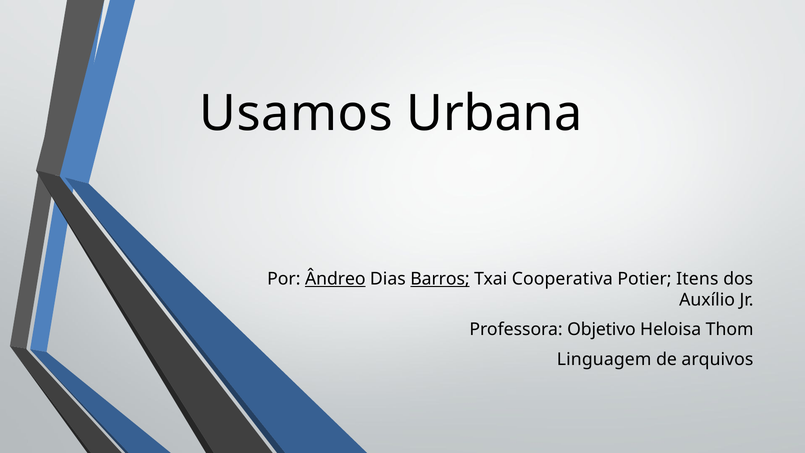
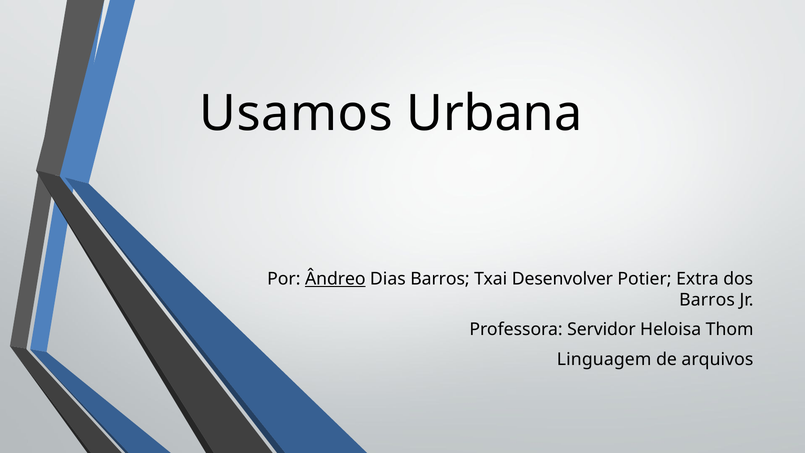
Barros at (440, 279) underline: present -> none
Cooperativa: Cooperativa -> Desenvolver
Itens: Itens -> Extra
Auxílio at (707, 300): Auxílio -> Barros
Objetivo: Objetivo -> Servidor
